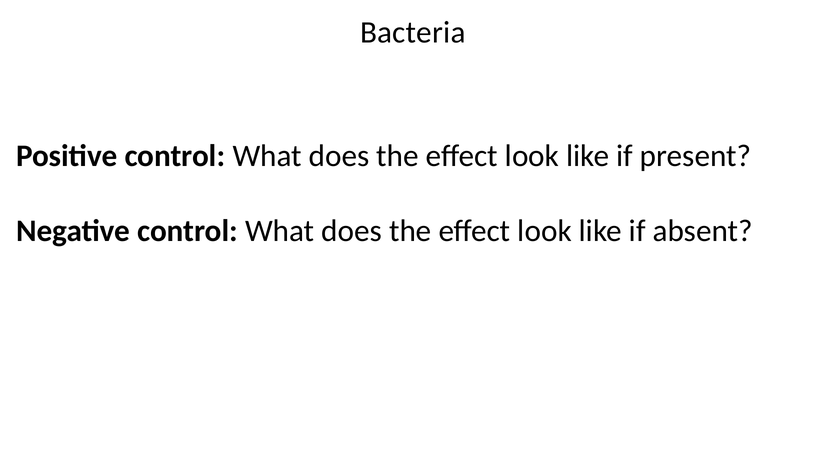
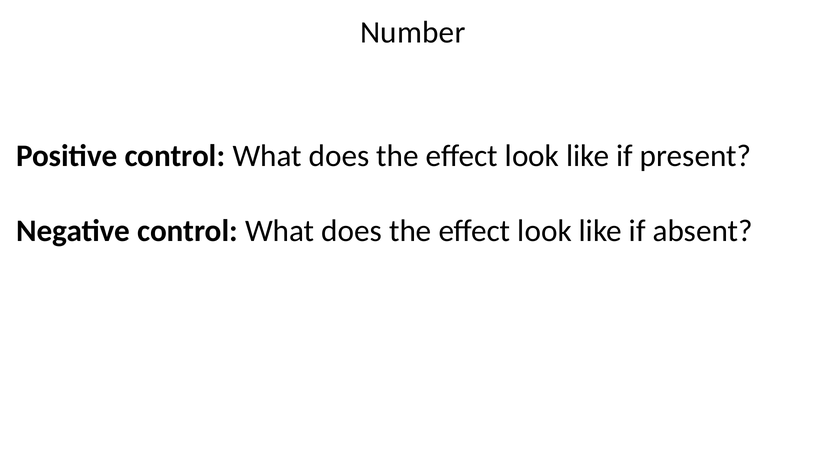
Bacteria: Bacteria -> Number
